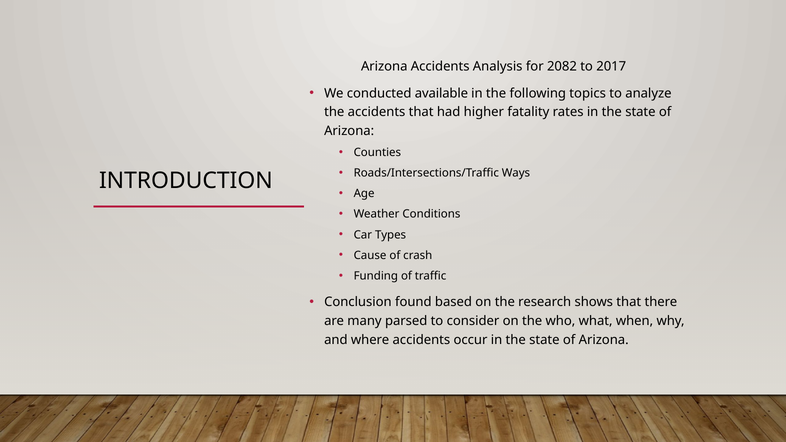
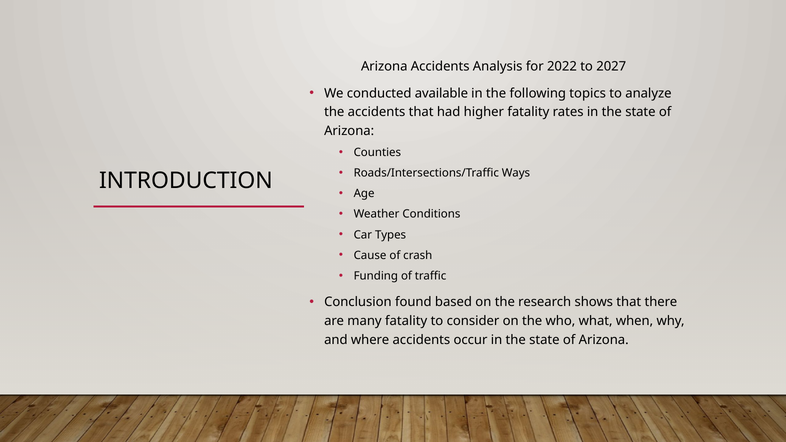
2082: 2082 -> 2022
2017: 2017 -> 2027
many parsed: parsed -> fatality
